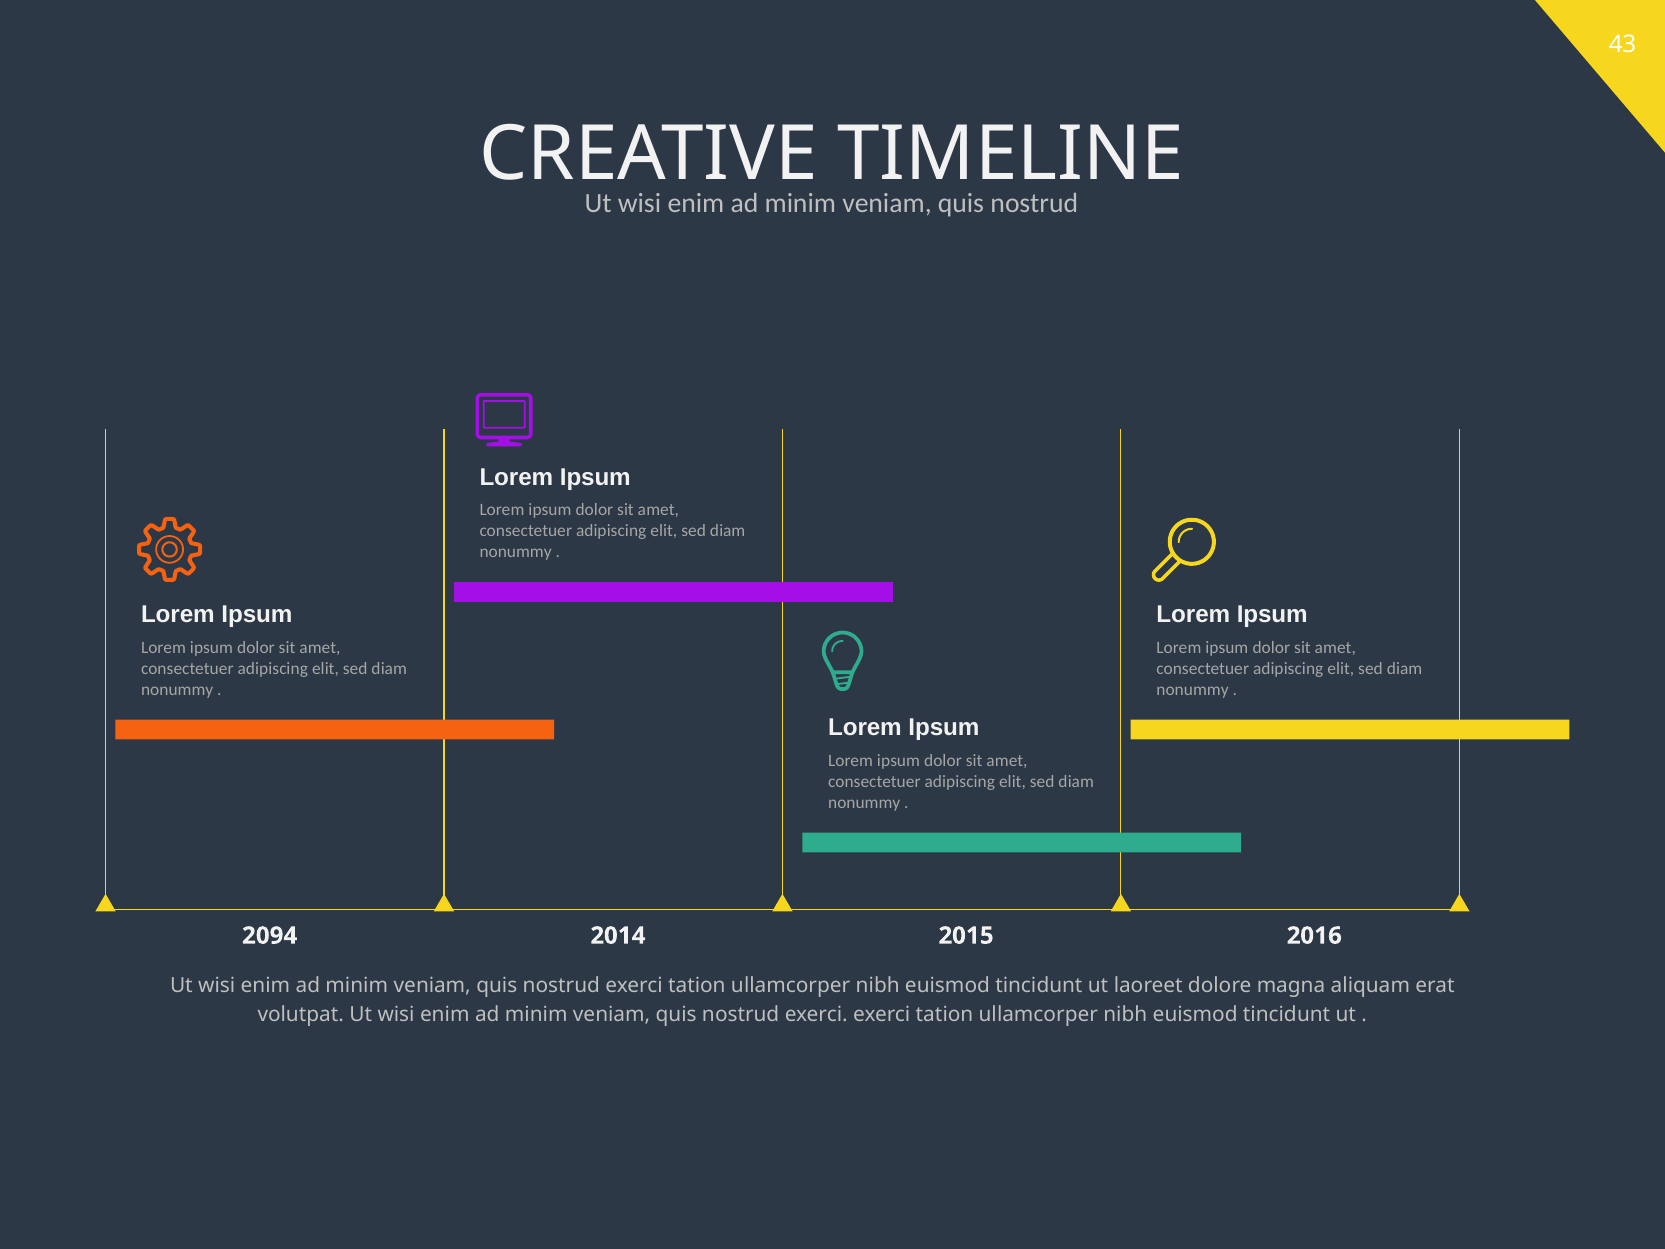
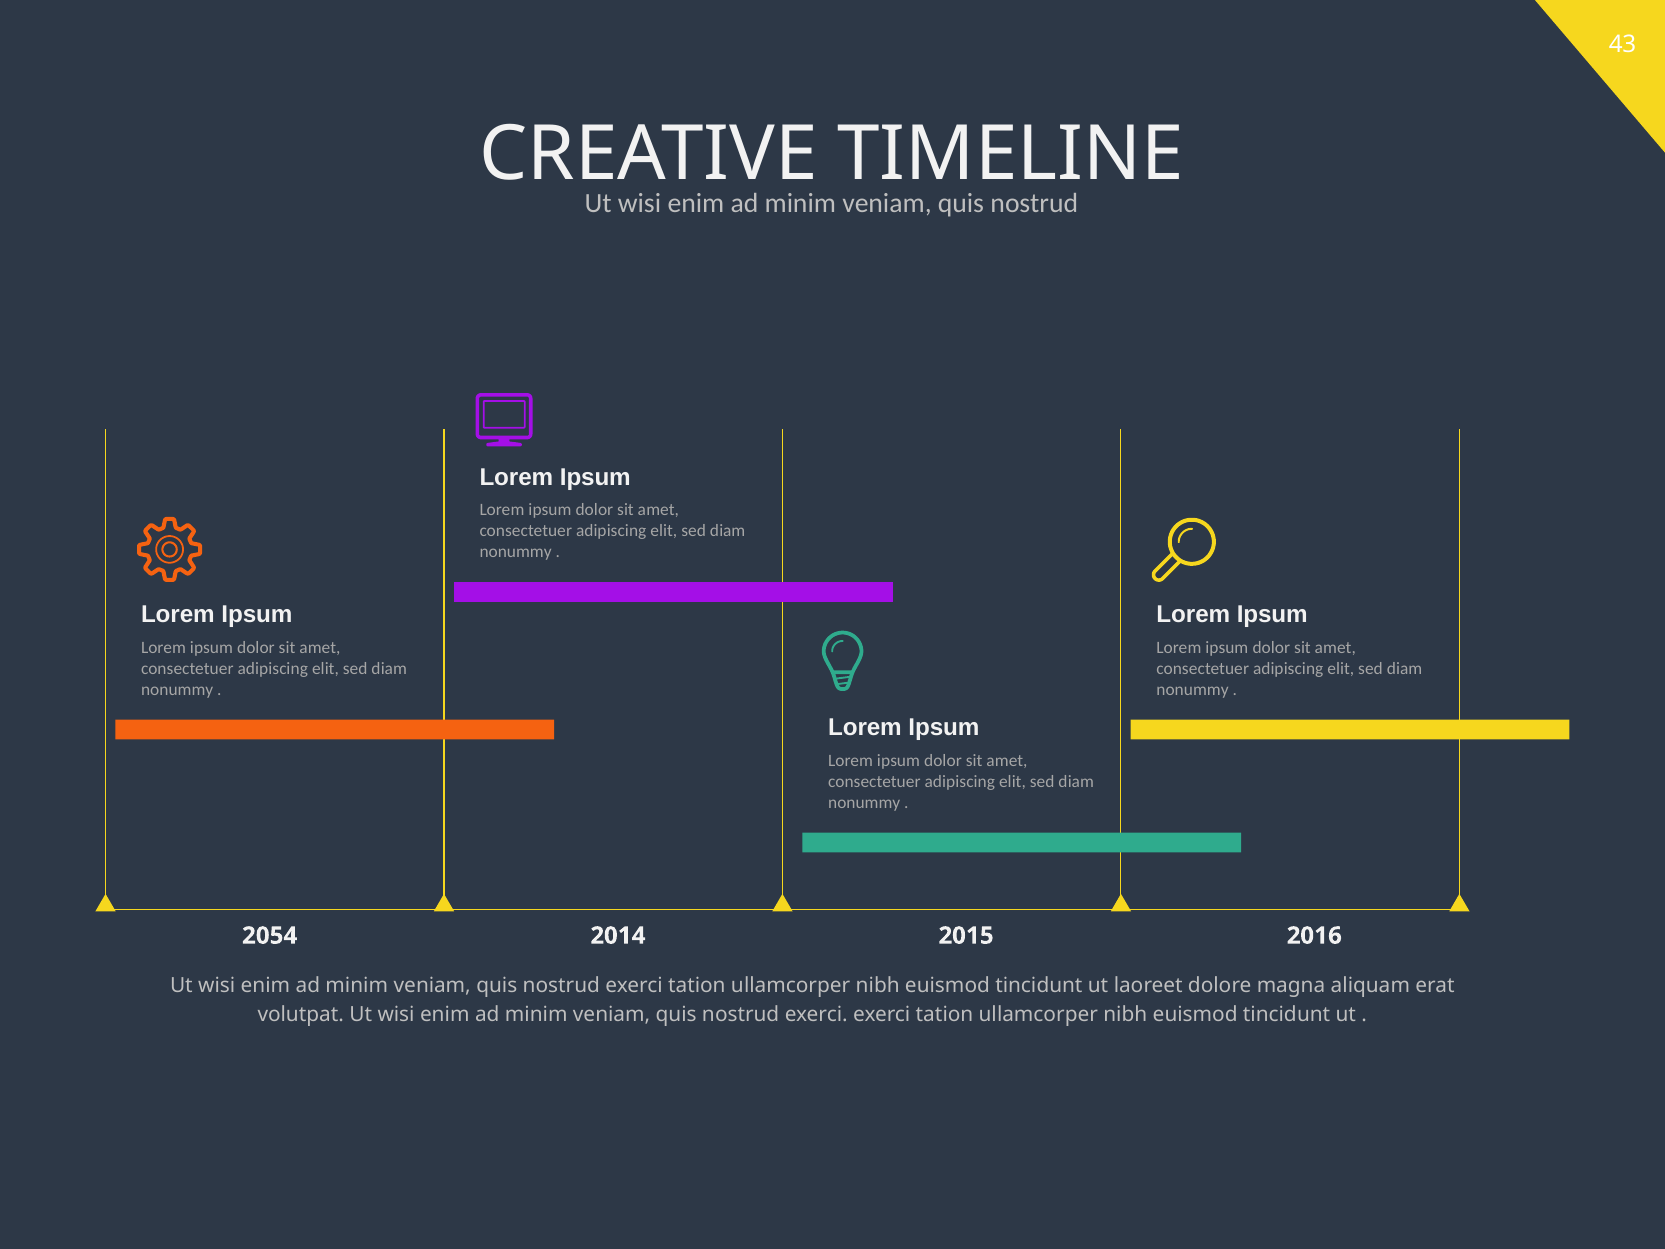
2094: 2094 -> 2054
